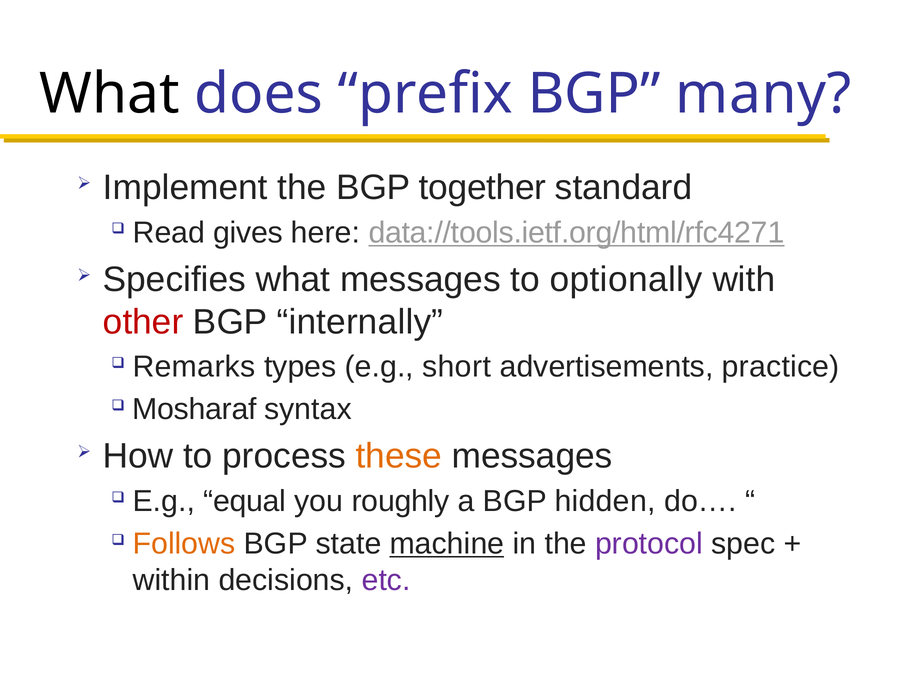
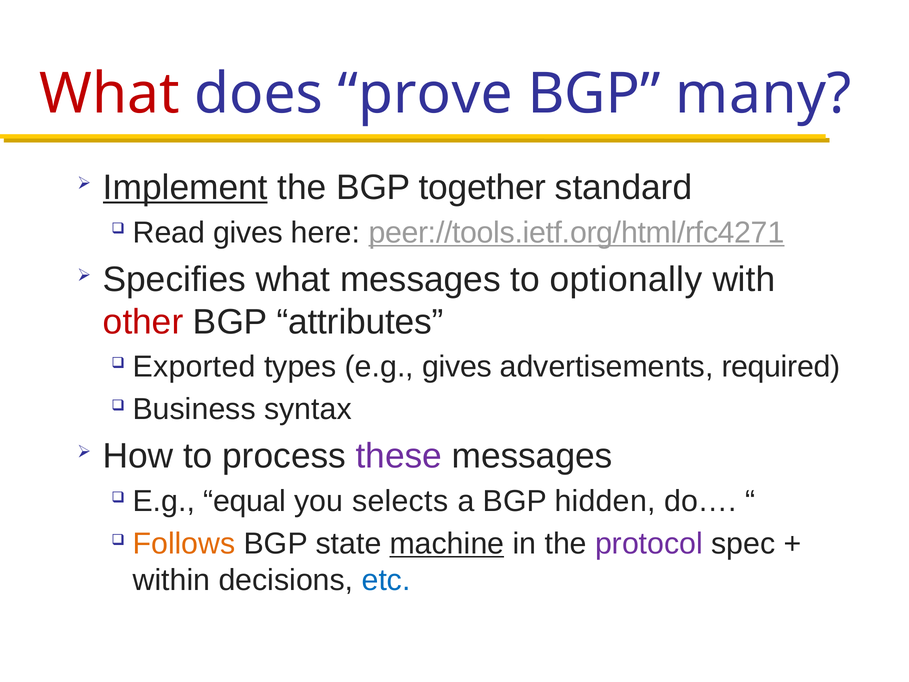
What at (110, 94) colour: black -> red
prefix: prefix -> prove
Implement underline: none -> present
data://tools.ietf.org/html/rfc4271: data://tools.ietf.org/html/rfc4271 -> peer://tools.ietf.org/html/rfc4271
internally: internally -> attributes
Remarks: Remarks -> Exported
e.g short: short -> gives
practice: practice -> required
Mosharaf: Mosharaf -> Business
these colour: orange -> purple
roughly: roughly -> selects
etc colour: purple -> blue
